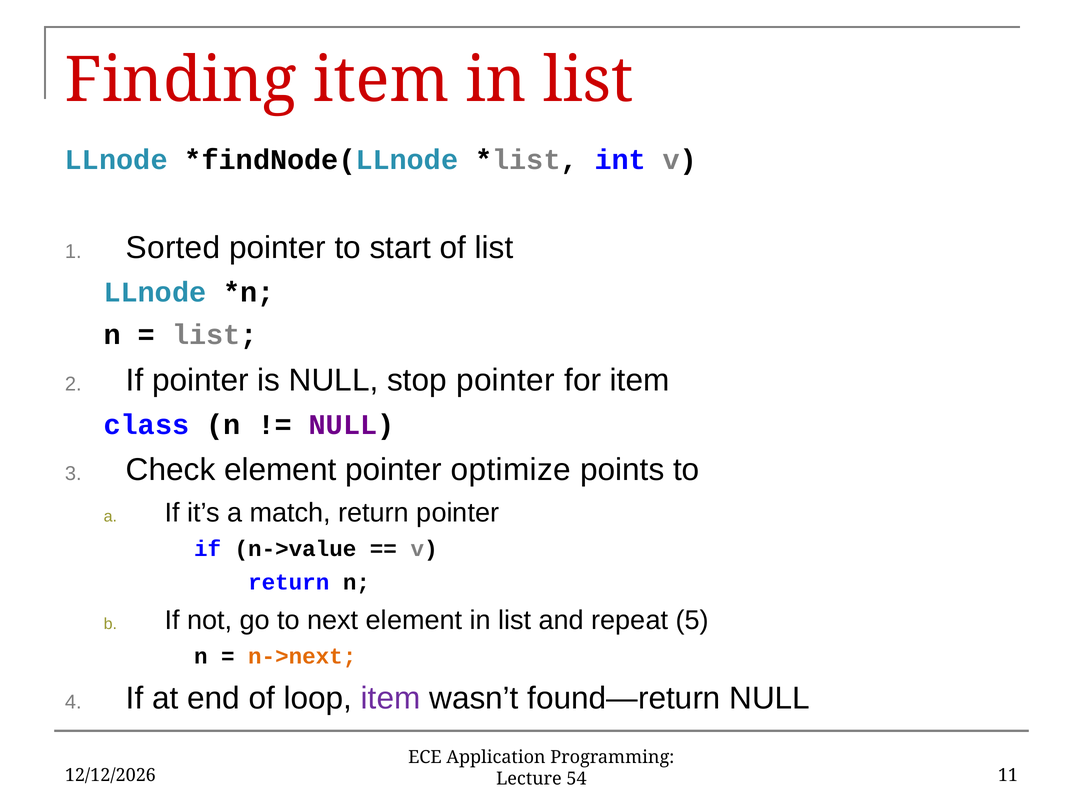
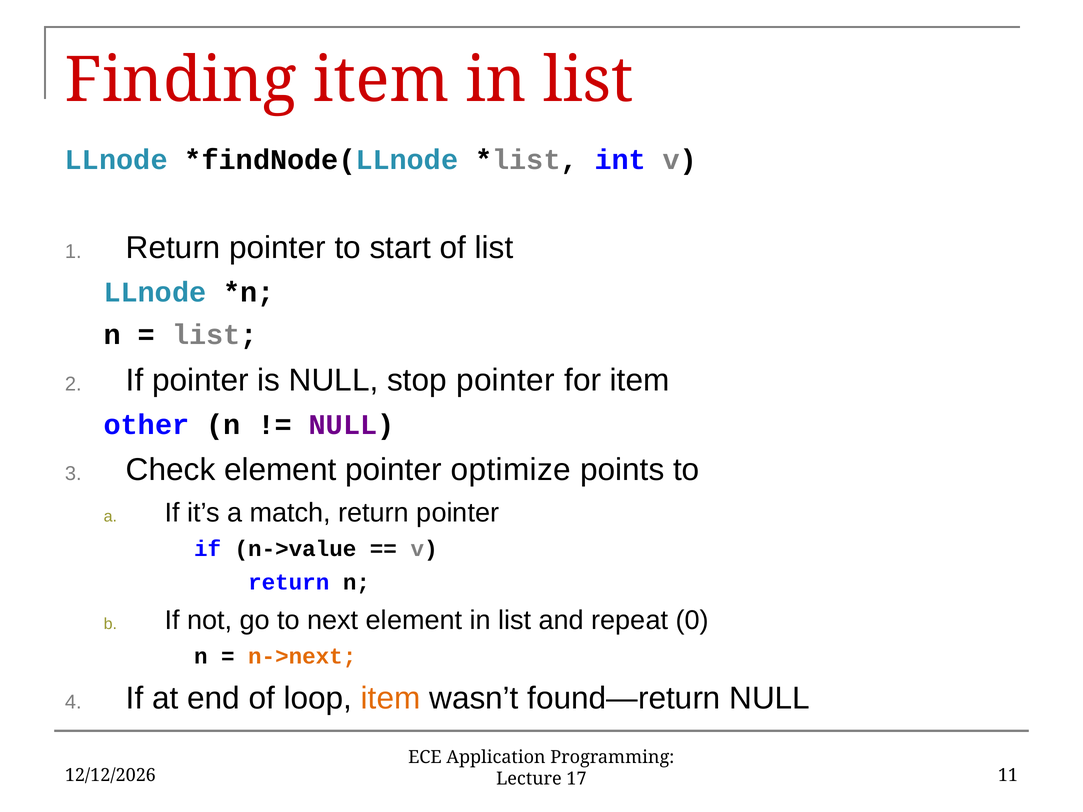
Sorted at (173, 248): Sorted -> Return
class: class -> other
5: 5 -> 0
item at (391, 699) colour: purple -> orange
54: 54 -> 17
